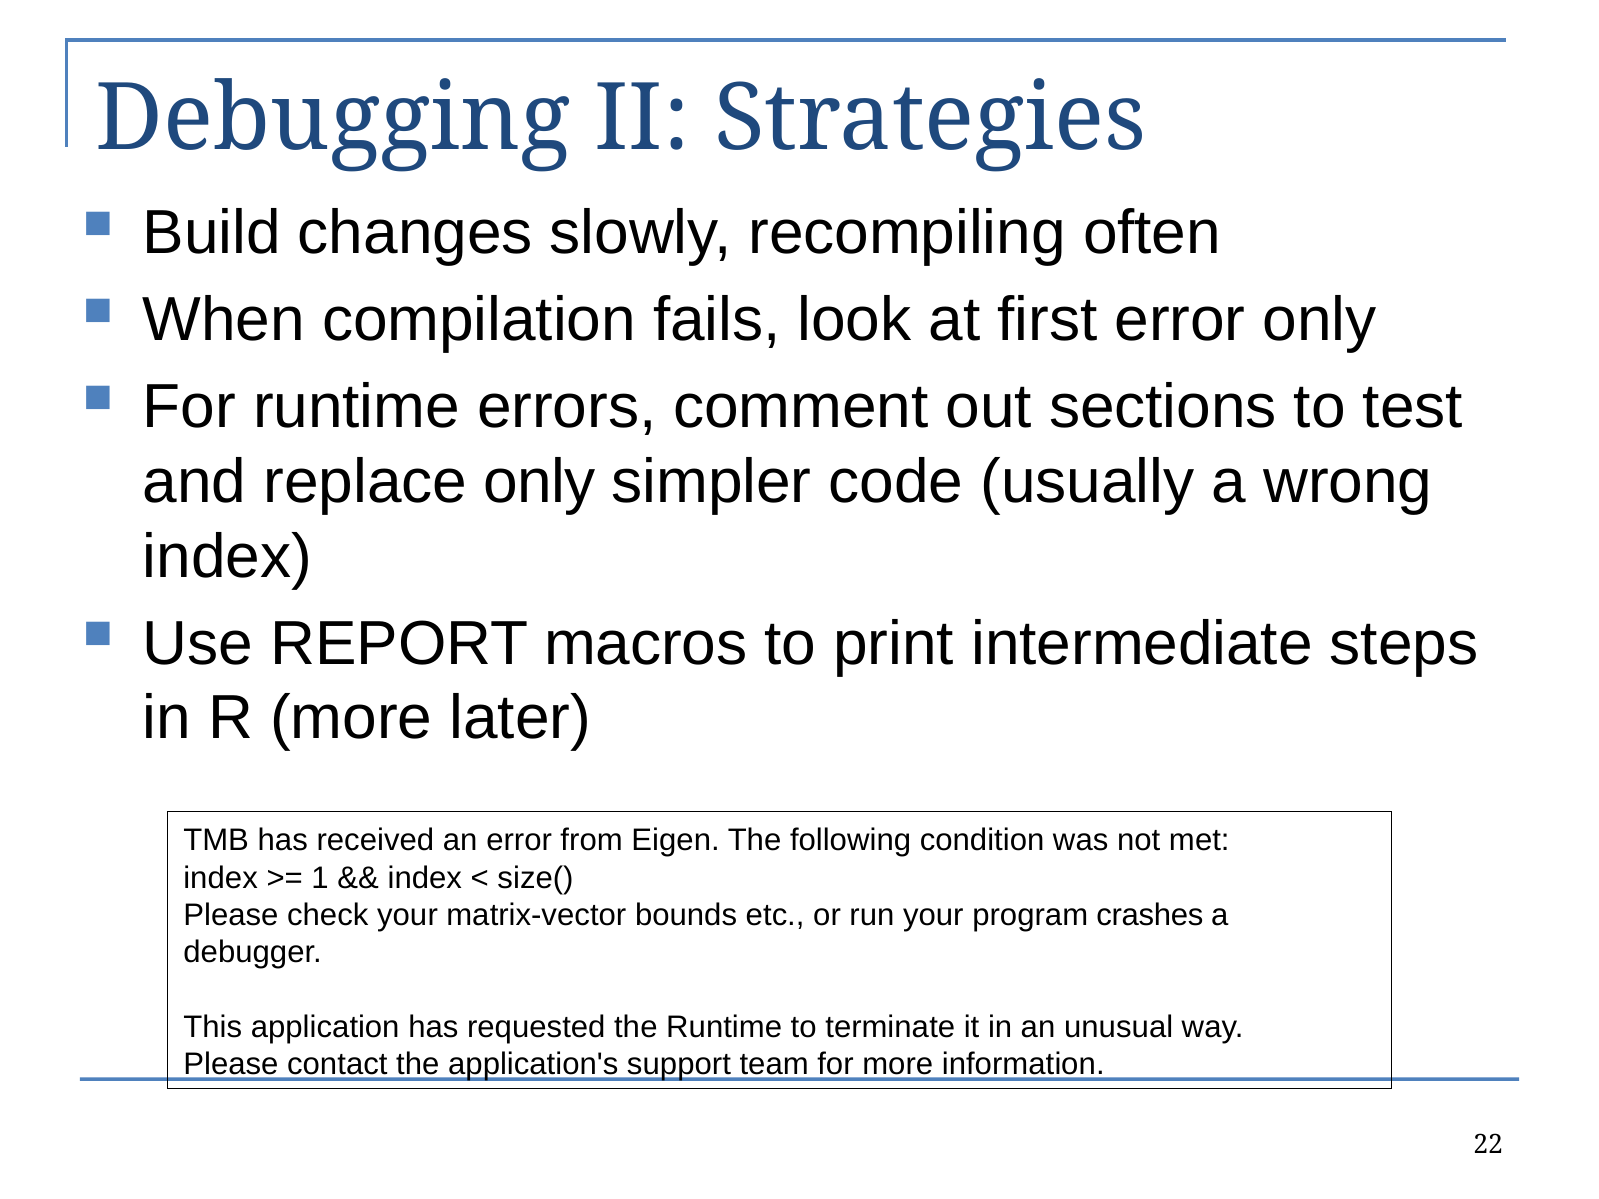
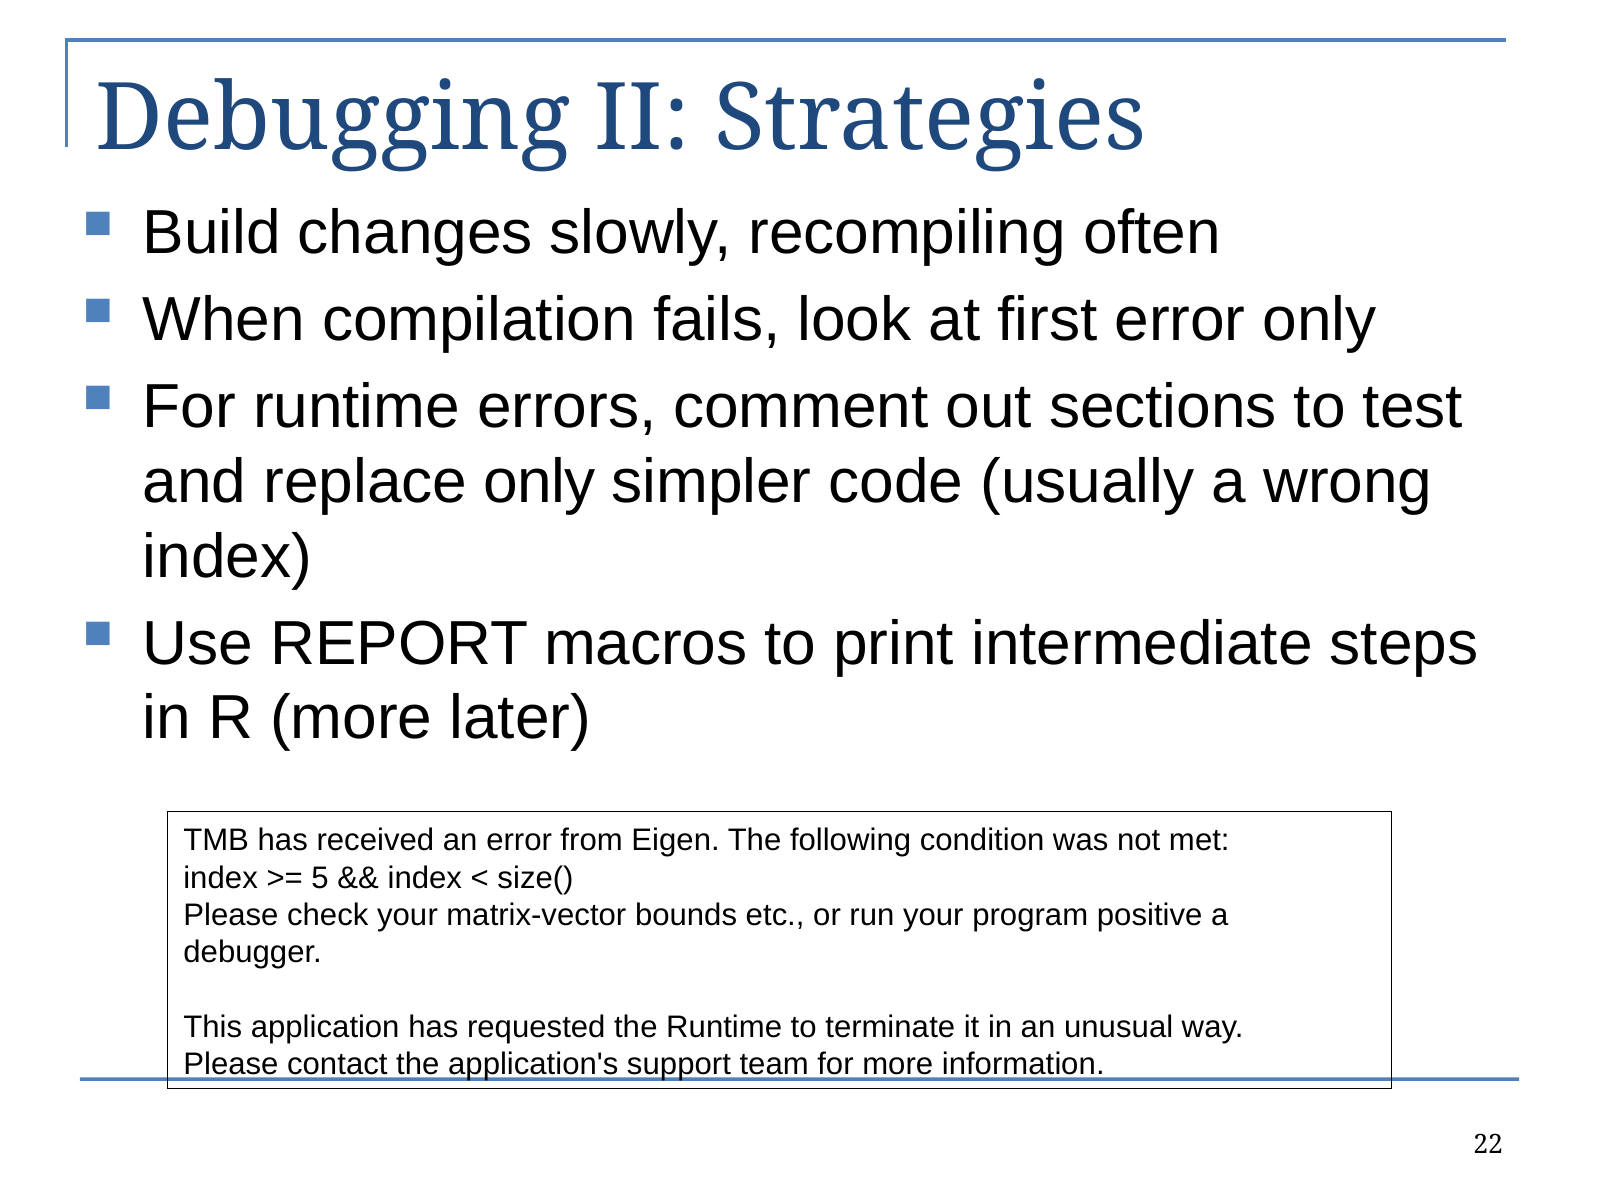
1: 1 -> 5
crashes: crashes -> positive
